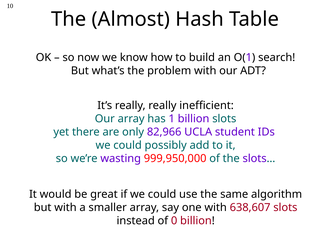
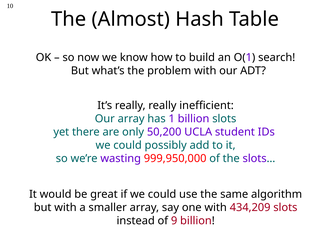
82,966: 82,966 -> 50,200
638,607: 638,607 -> 434,209
0: 0 -> 9
